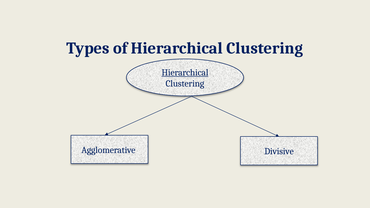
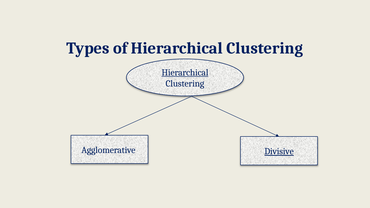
Divisive underline: none -> present
